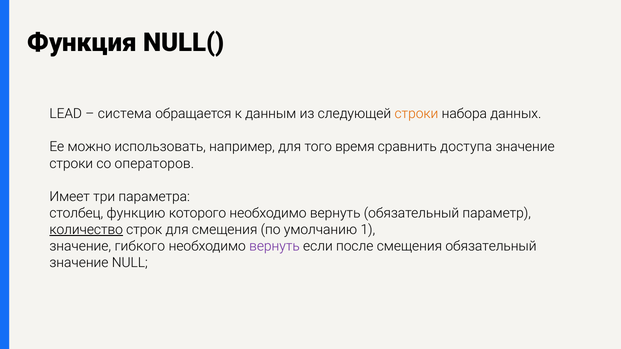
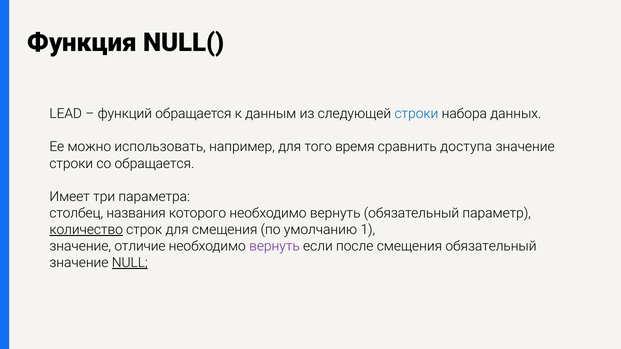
система: система -> функций
строки at (416, 114) colour: orange -> blue
со операторов: операторов -> обращается
функцию: функцию -> названия
гибкого: гибкого -> отличие
NULL underline: none -> present
